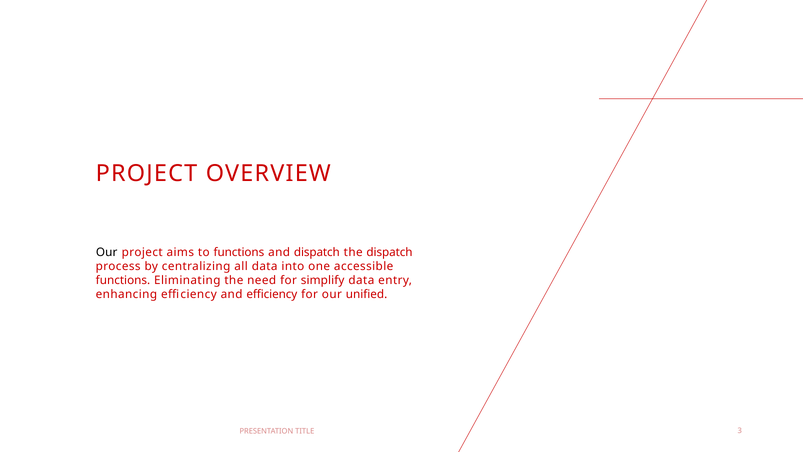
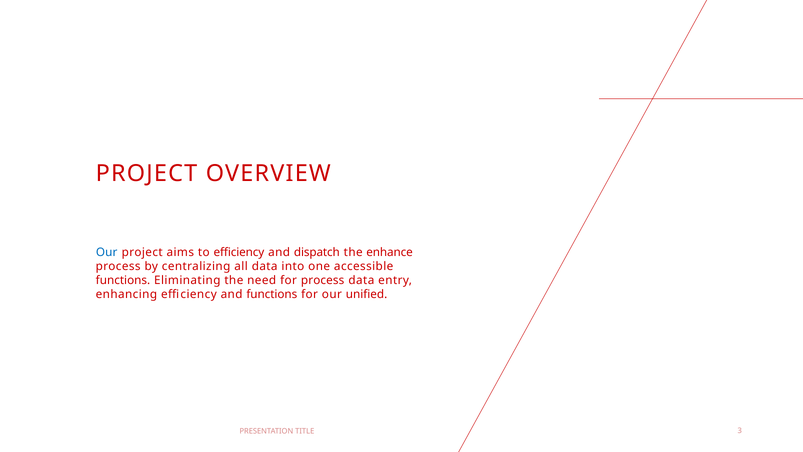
Our at (107, 252) colour: black -> blue
to functions: functions -> efficiency
the dispatch: dispatch -> enhance
for simplify: simplify -> process
and efficiency: efficiency -> functions
